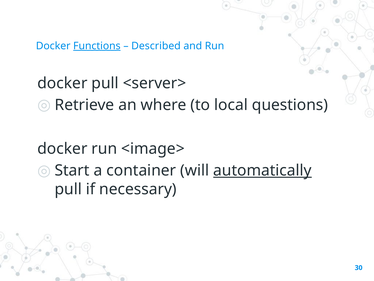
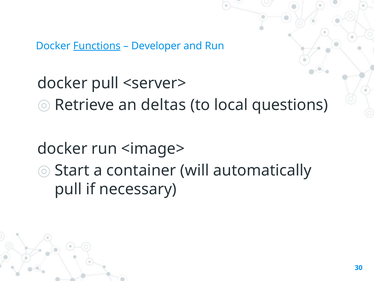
Described: Described -> Developer
where: where -> deltas
automatically underline: present -> none
